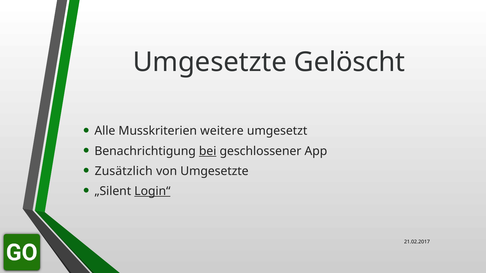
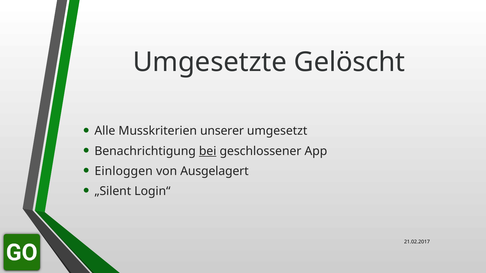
weitere: weitere -> unserer
Zusätzlich: Zusätzlich -> Einloggen
von Umgesetzte: Umgesetzte -> Ausgelagert
Login“ underline: present -> none
